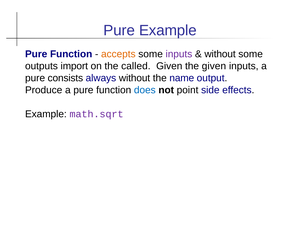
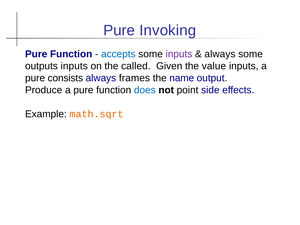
Pure Example: Example -> Invoking
accepts colour: orange -> blue
without at (220, 54): without -> always
outputs import: import -> inputs
the given: given -> value
always without: without -> frames
math.sqrt colour: purple -> orange
